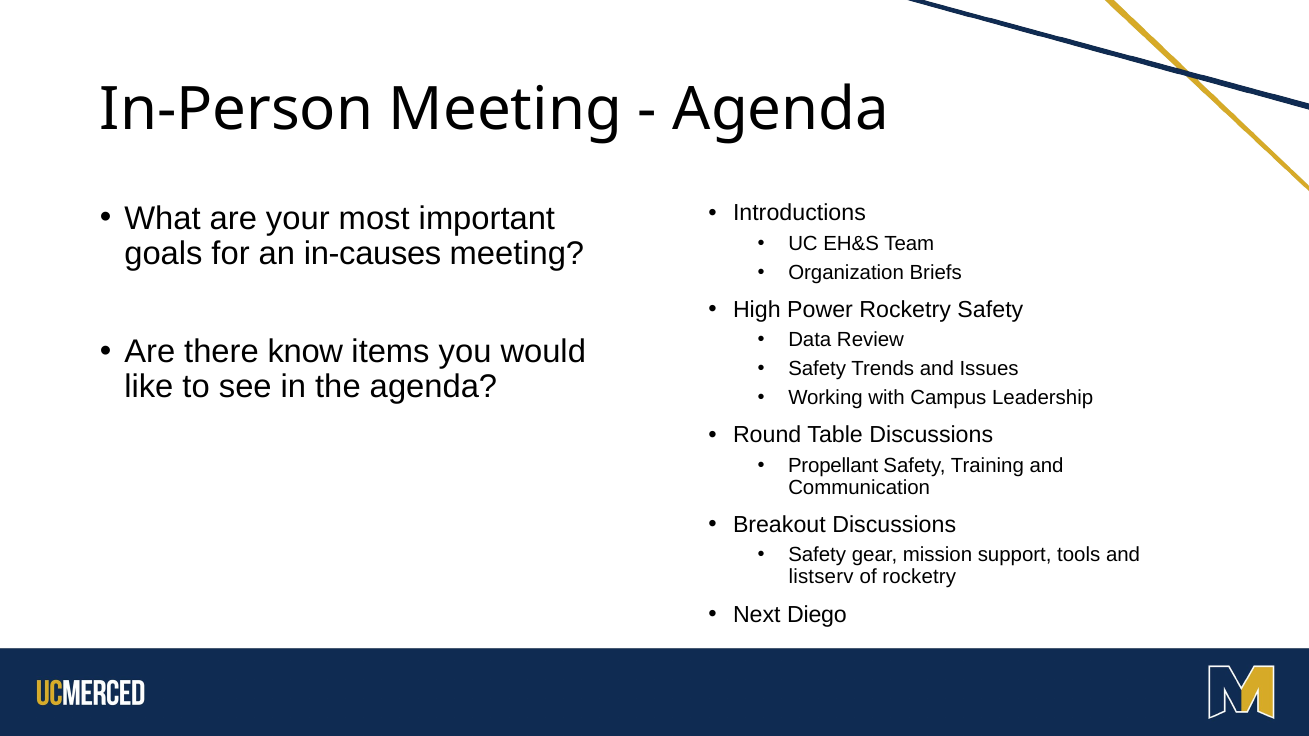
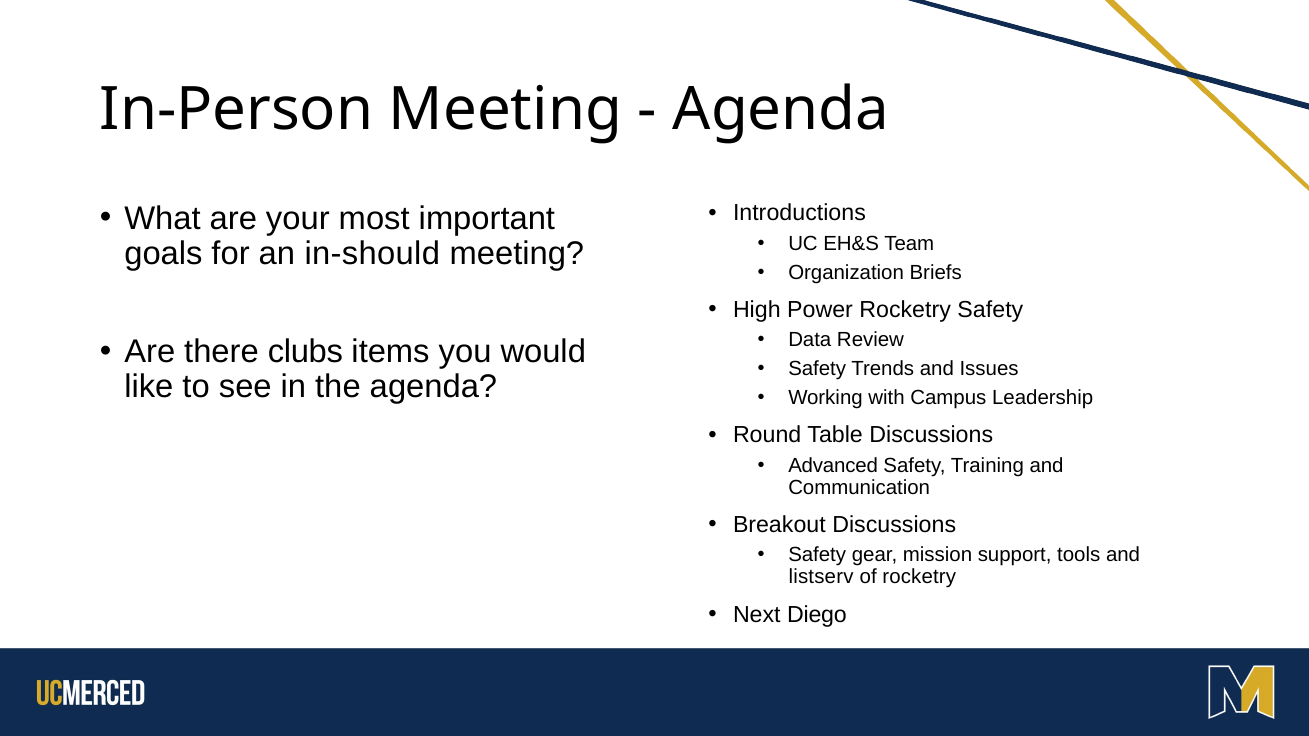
in-causes: in-causes -> in-should
know: know -> clubs
Propellant: Propellant -> Advanced
